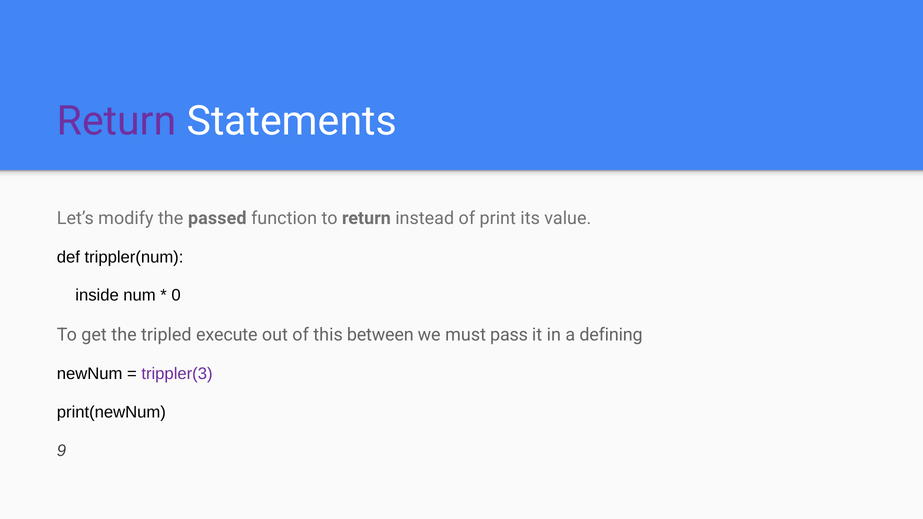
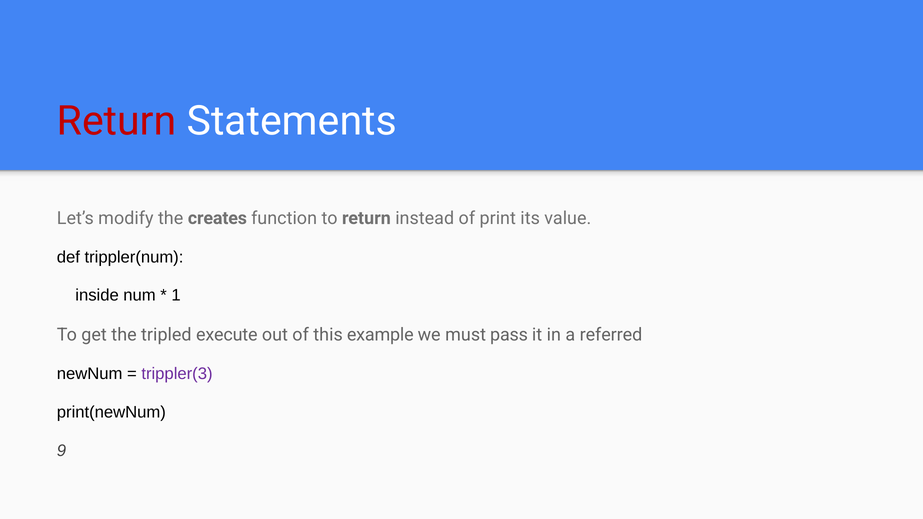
Return at (117, 121) colour: purple -> red
passed: passed -> creates
0: 0 -> 1
between: between -> example
defining: defining -> referred
